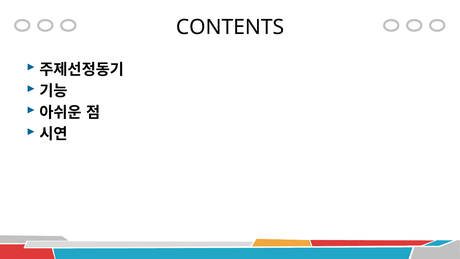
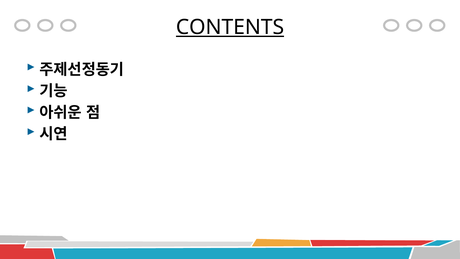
CONTENTS underline: none -> present
